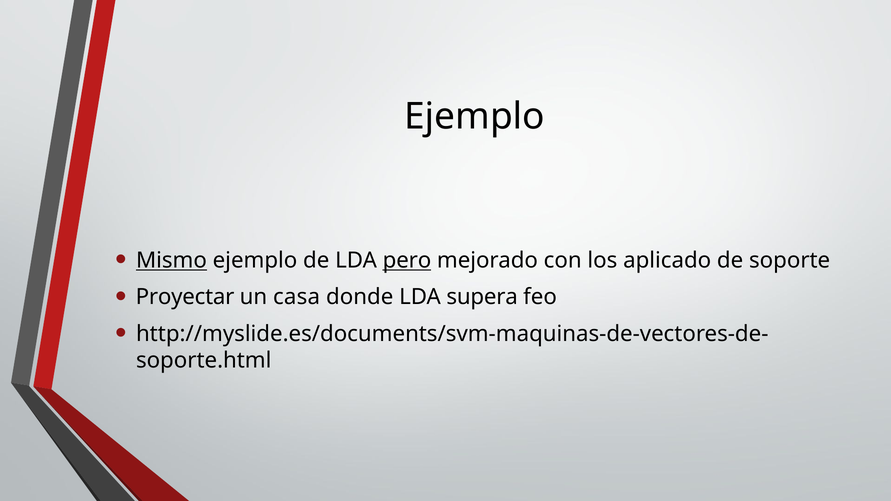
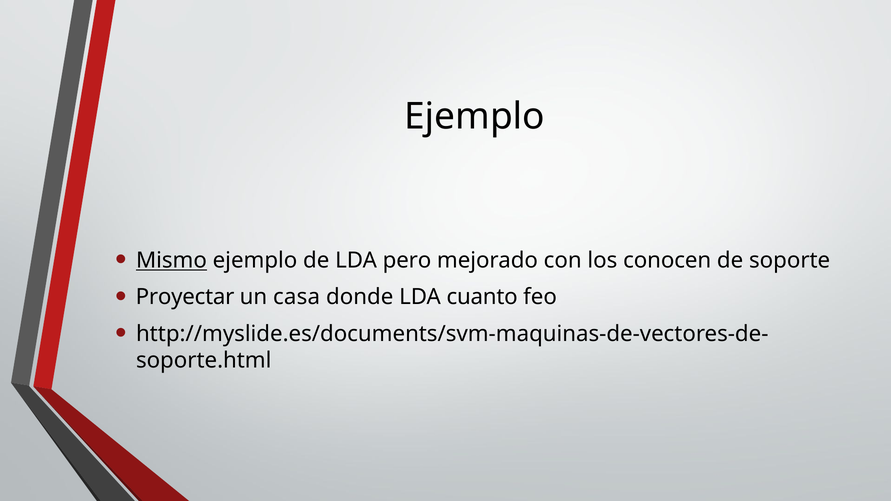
pero underline: present -> none
aplicado: aplicado -> conocen
supera: supera -> cuanto
